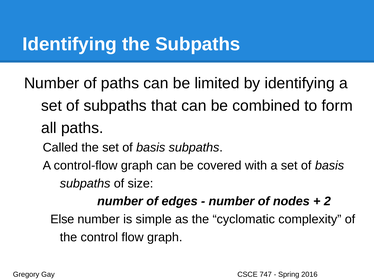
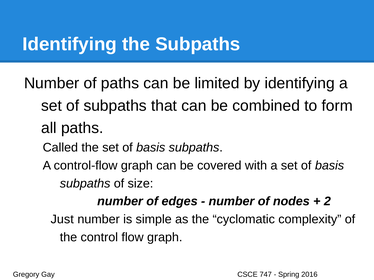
Else: Else -> Just
